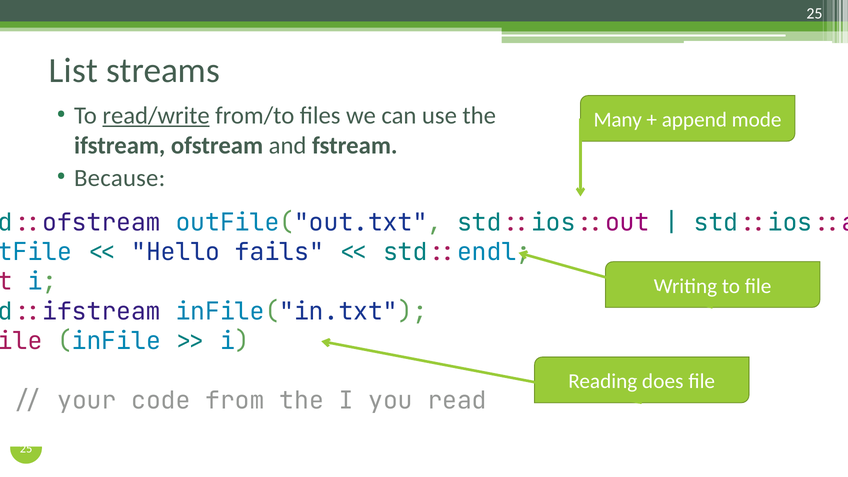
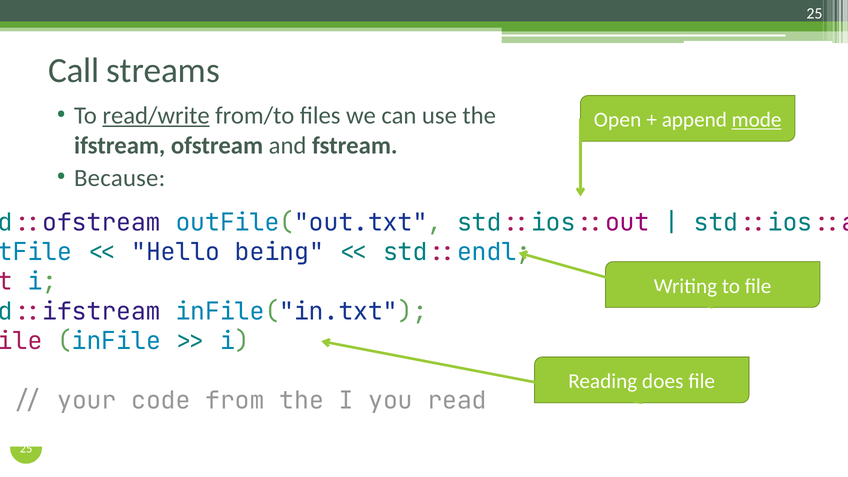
List: List -> Call
Many: Many -> Open
mode underline: none -> present
fails: fails -> being
